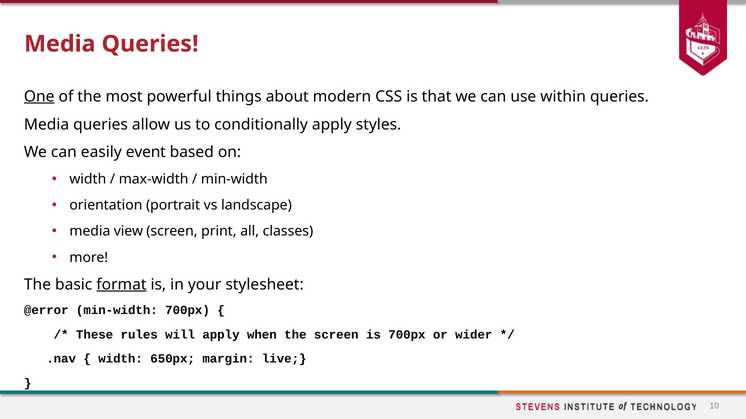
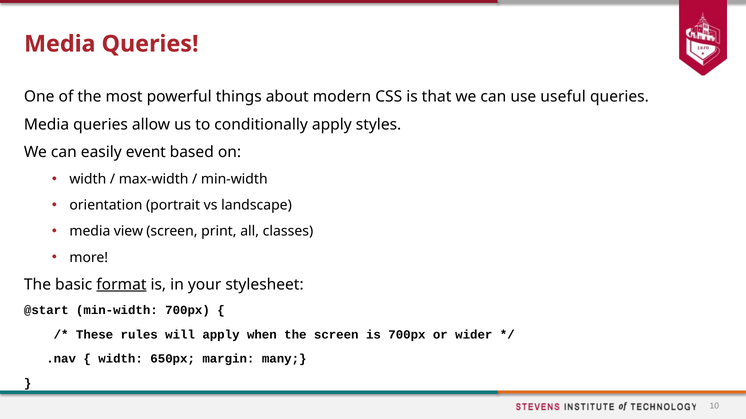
One underline: present -> none
within: within -> useful
@error: @error -> @start
live: live -> many
